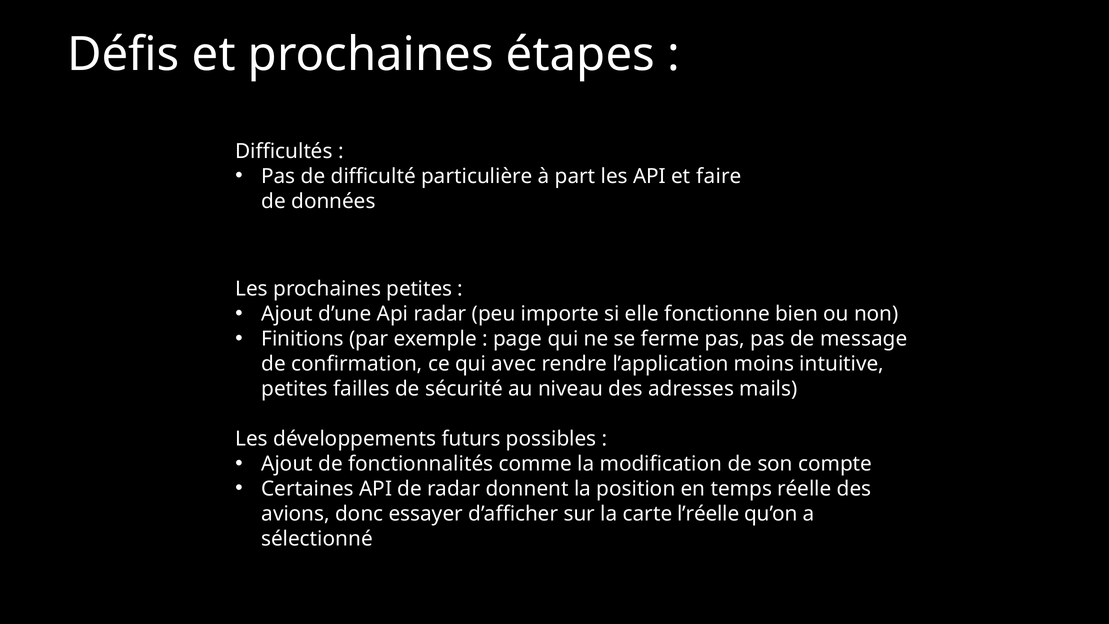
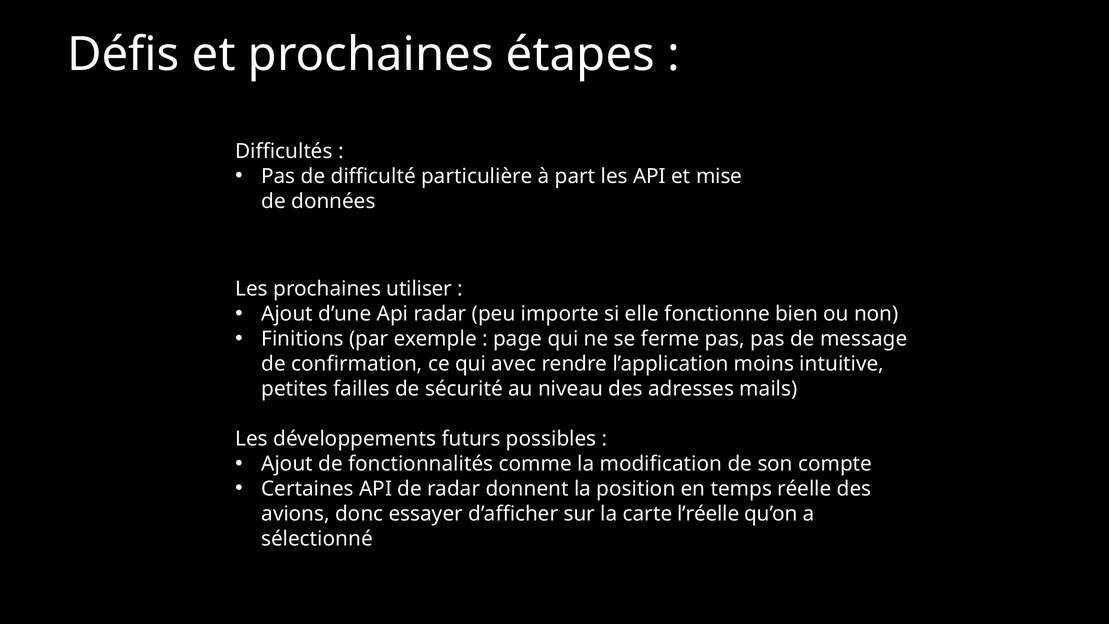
faire: faire -> mise
prochaines petites: petites -> utiliser
